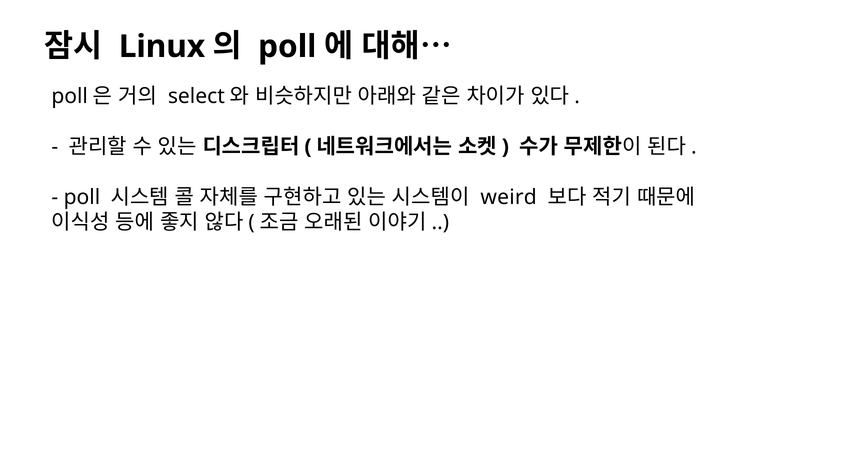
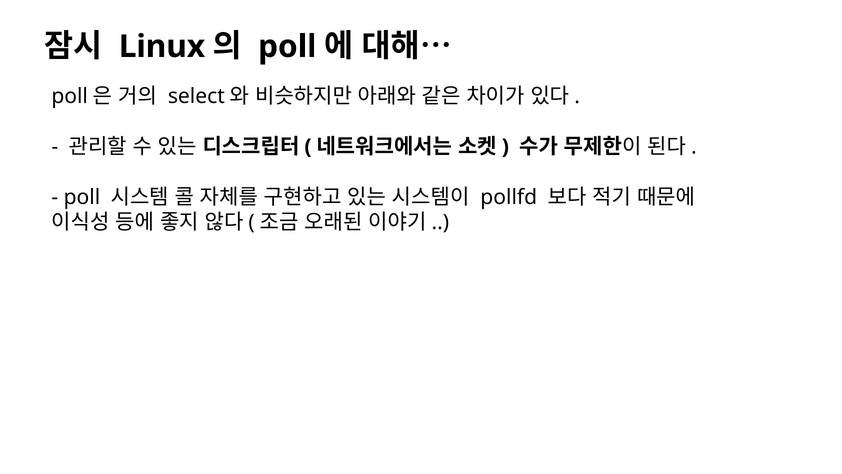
weird: weird -> pollfd
